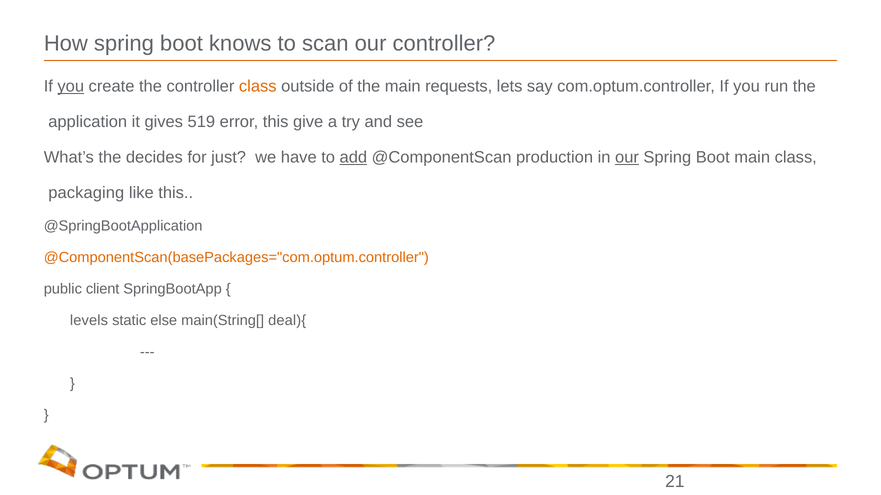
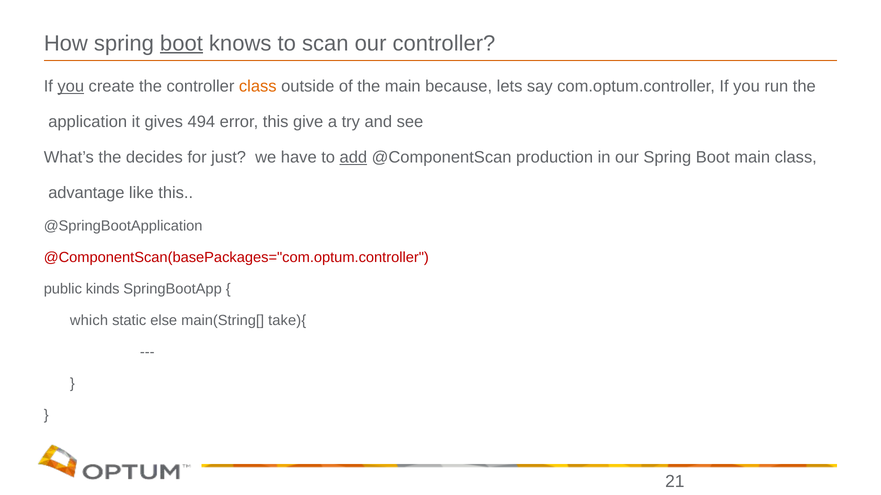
boot at (181, 43) underline: none -> present
requests: requests -> because
519: 519 -> 494
our at (627, 157) underline: present -> none
packaging: packaging -> advantage
@ComponentScan(basePackages="com.optum.controller colour: orange -> red
client: client -> kinds
levels: levels -> which
deal){: deal){ -> take){
